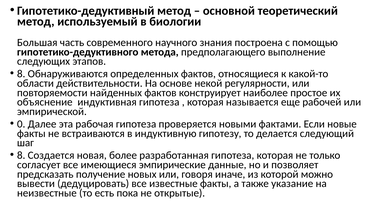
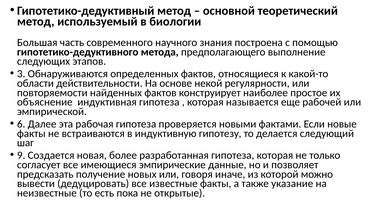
8 at (21, 74): 8 -> 3
0: 0 -> 6
8 at (21, 156): 8 -> 9
